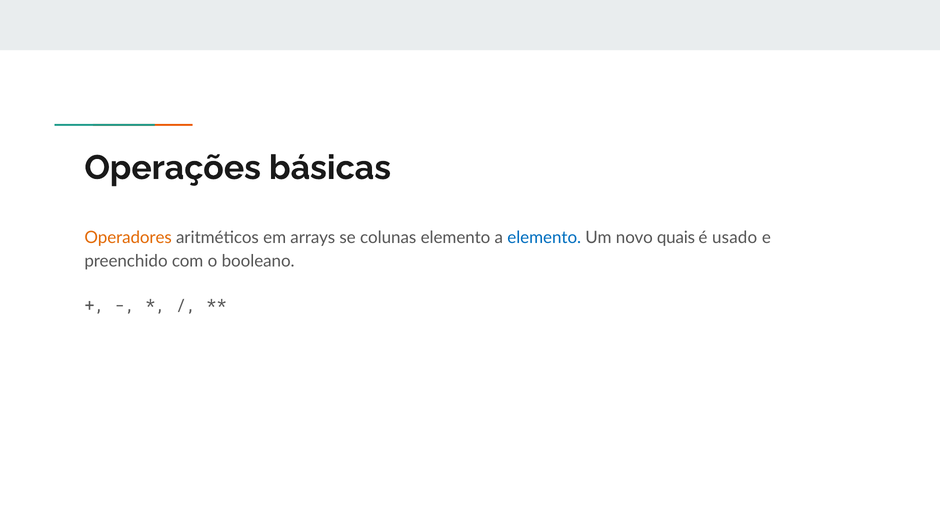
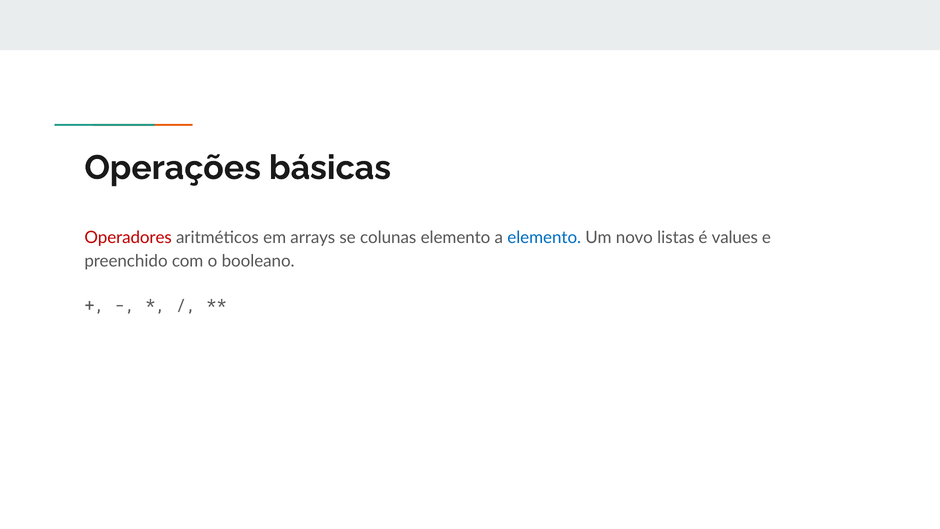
Operadores colour: orange -> red
quais: quais -> listas
usado: usado -> values
